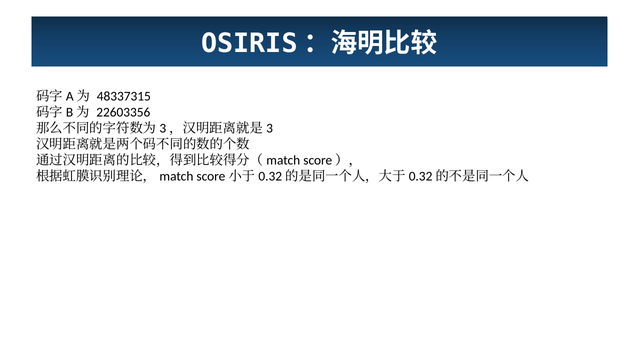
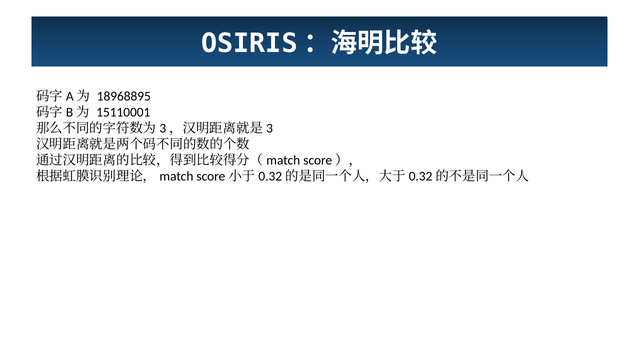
48337315: 48337315 -> 18968895
22603356: 22603356 -> 15110001
